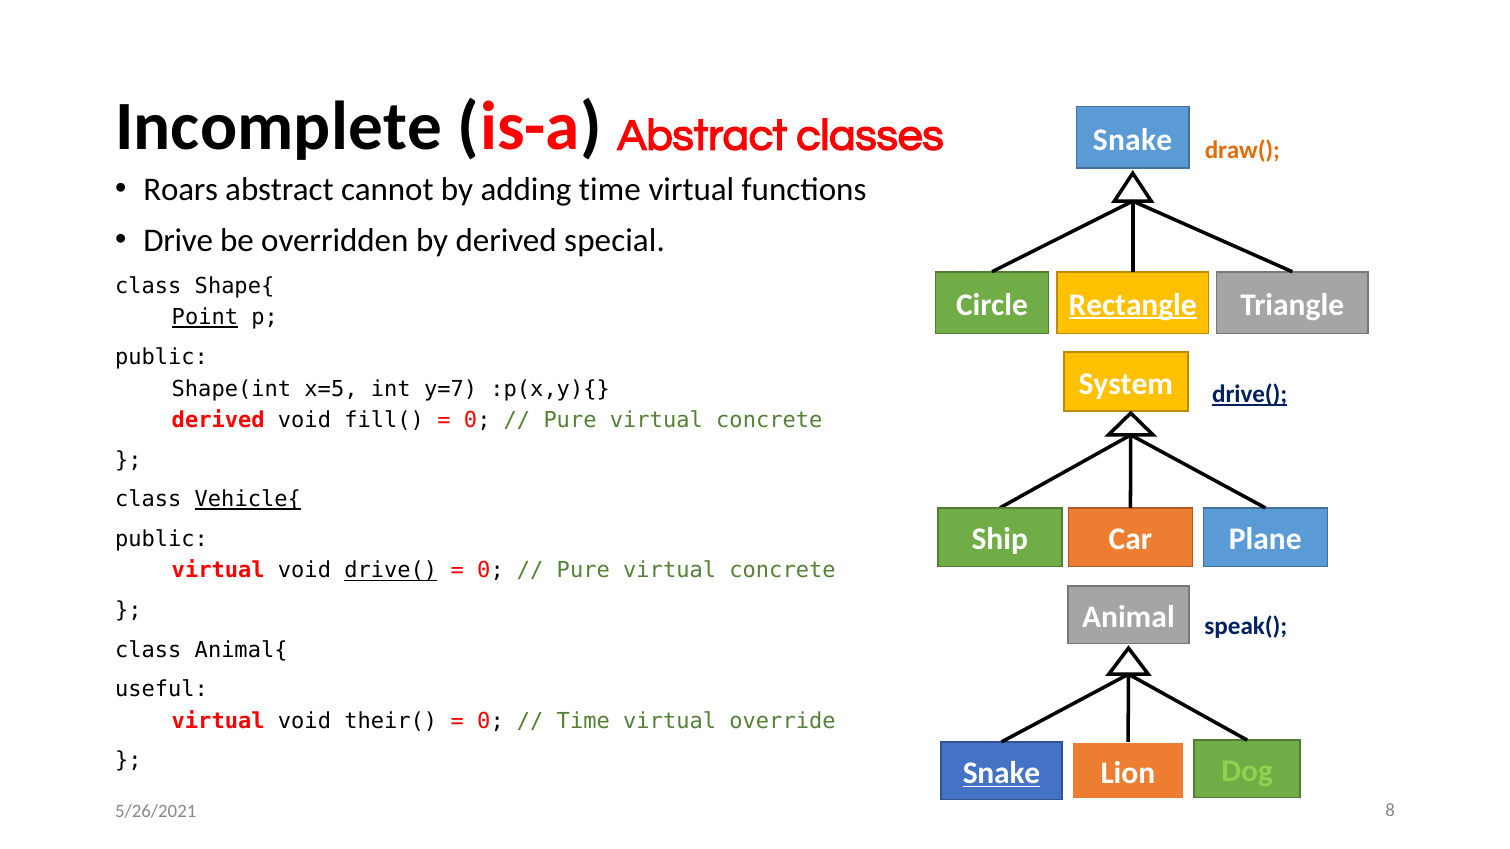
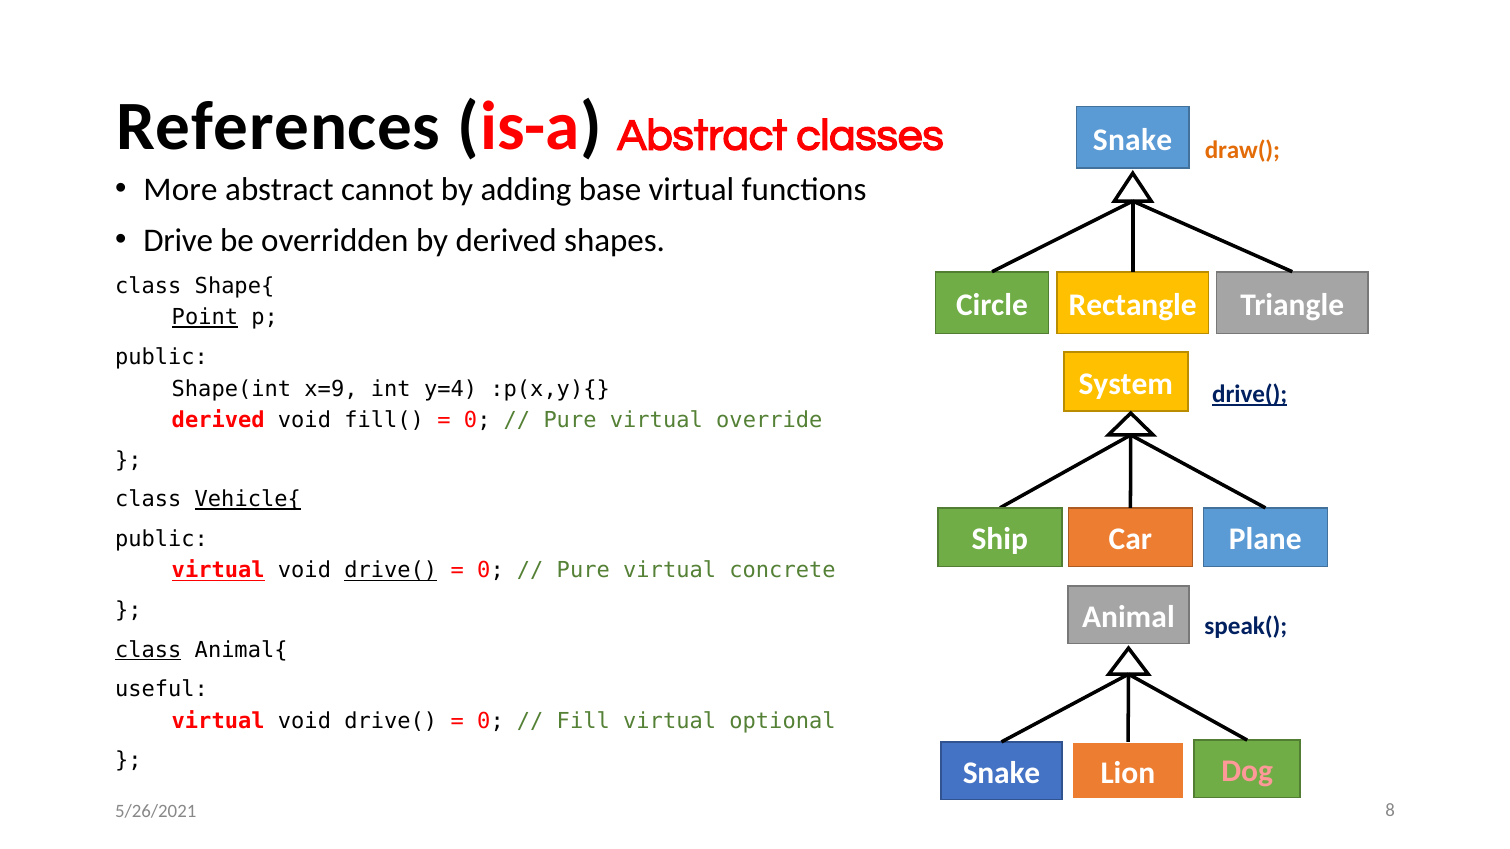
Incomplete: Incomplete -> References
Roars: Roars -> More
adding time: time -> base
special: special -> shapes
Rectangle underline: present -> none
x=5: x=5 -> x=9
y=7: y=7 -> y=4
concrete at (769, 421): concrete -> override
virtual at (218, 571) underline: none -> present
class at (148, 650) underline: none -> present
their( at (391, 721): their( -> drive(
Time at (583, 721): Time -> Fill
override: override -> optional
Snake at (1002, 773) underline: present -> none
Dog colour: light green -> pink
